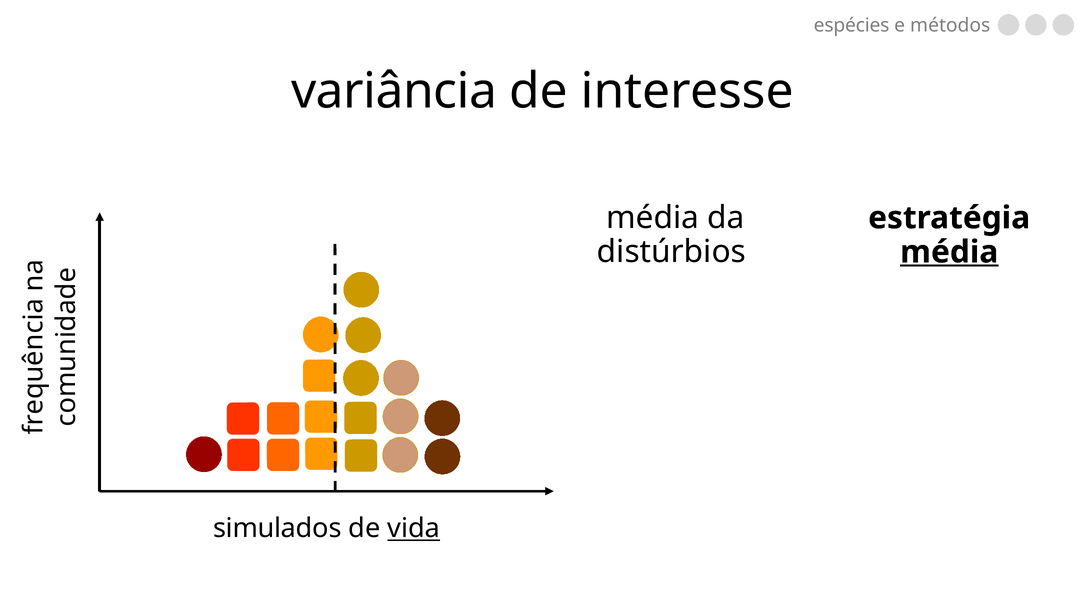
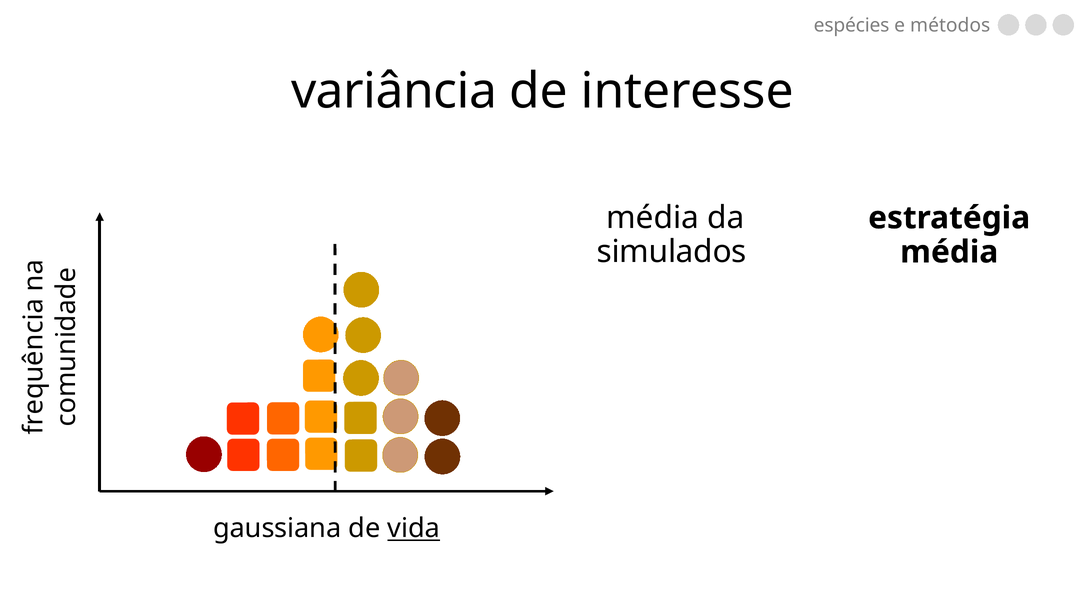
distúrbios: distúrbios -> simulados
média at (949, 252) underline: present -> none
simulados: simulados -> gaussiana
